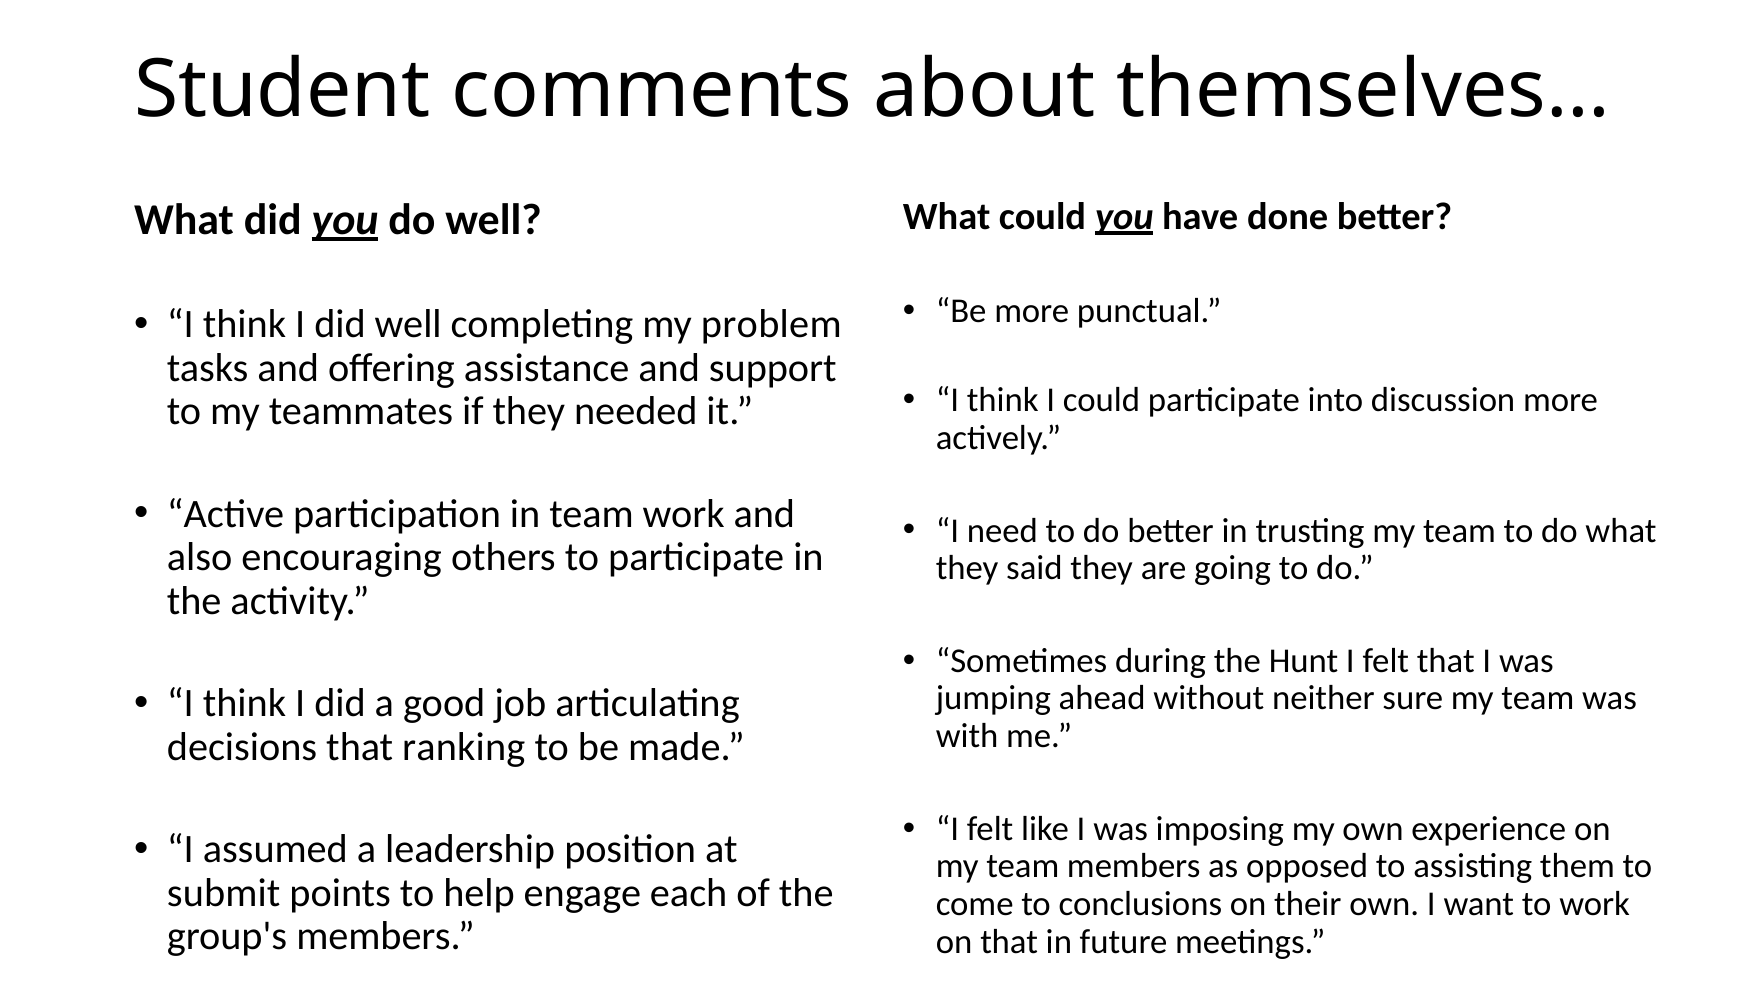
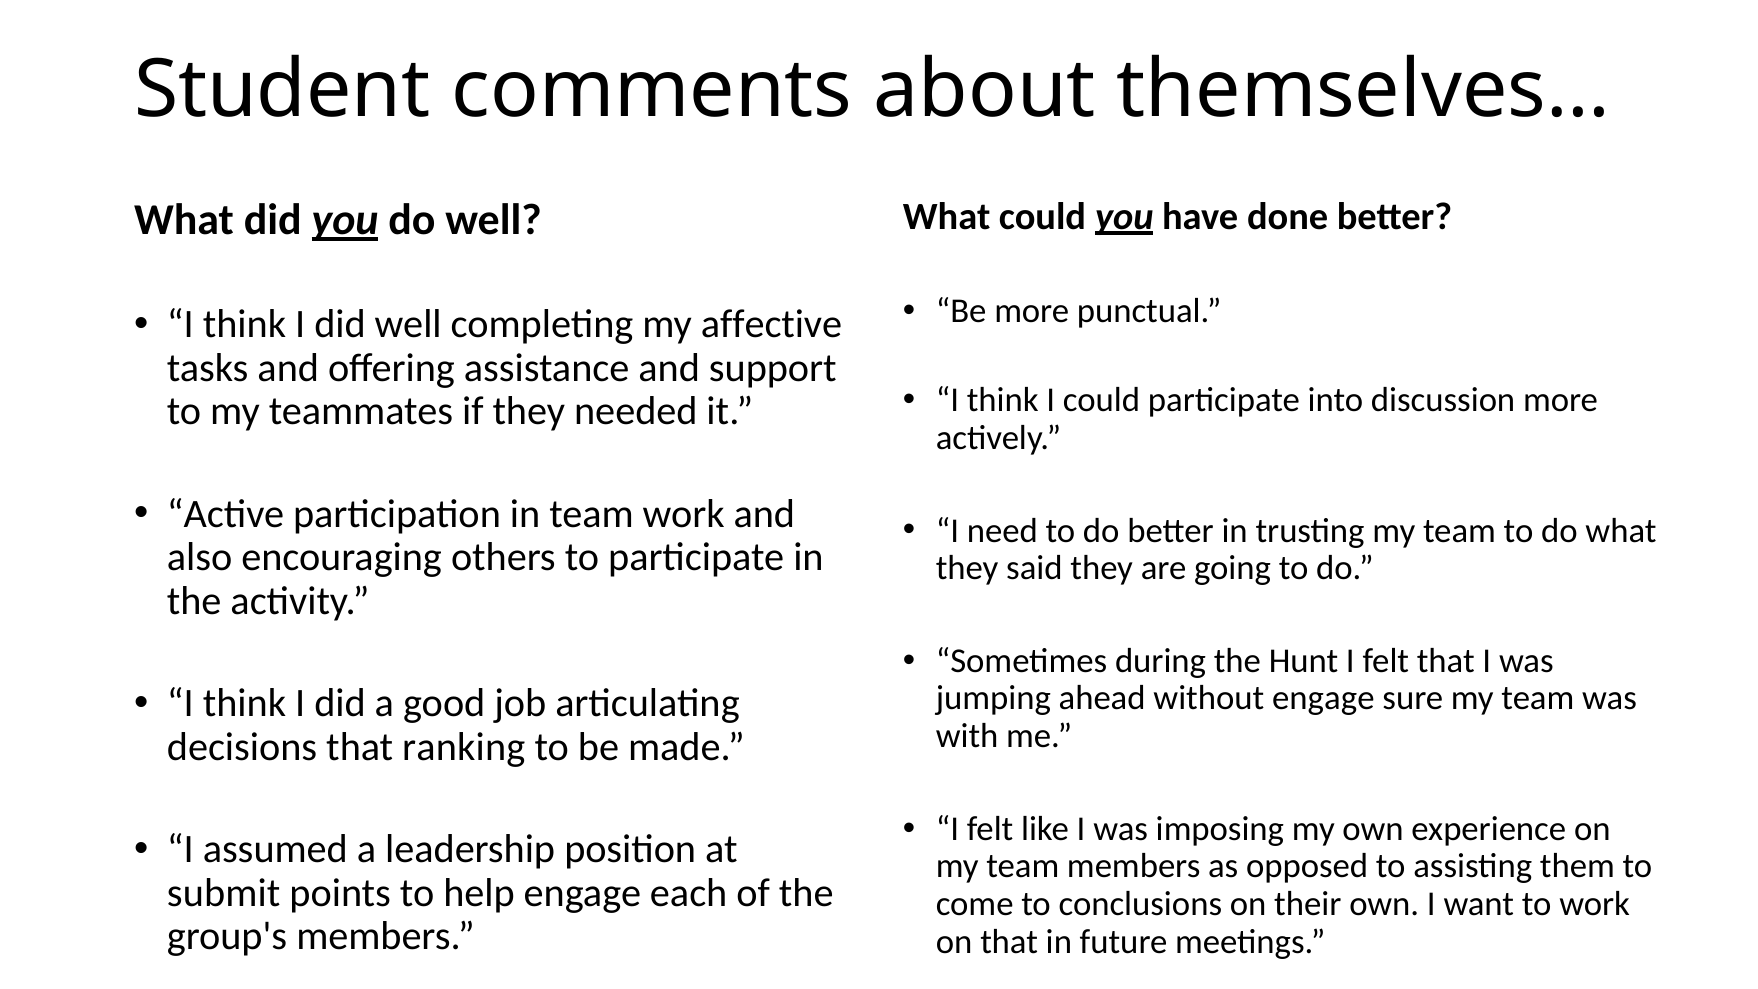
problem: problem -> affective
without neither: neither -> engage
